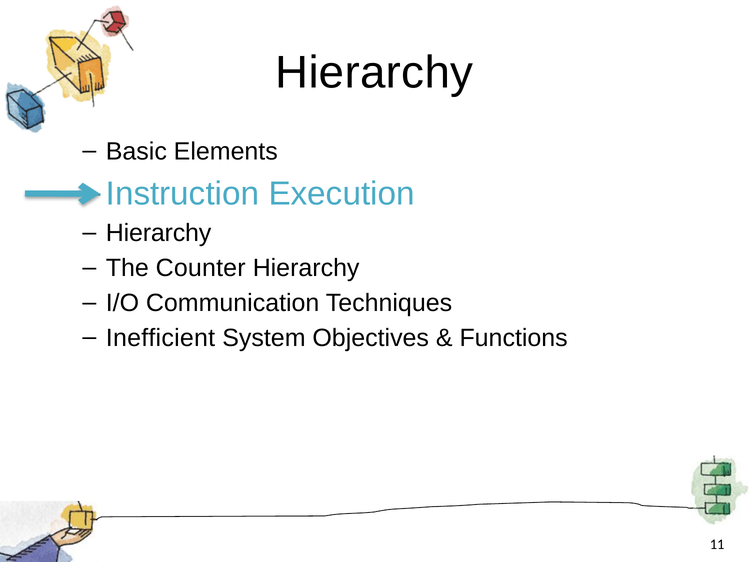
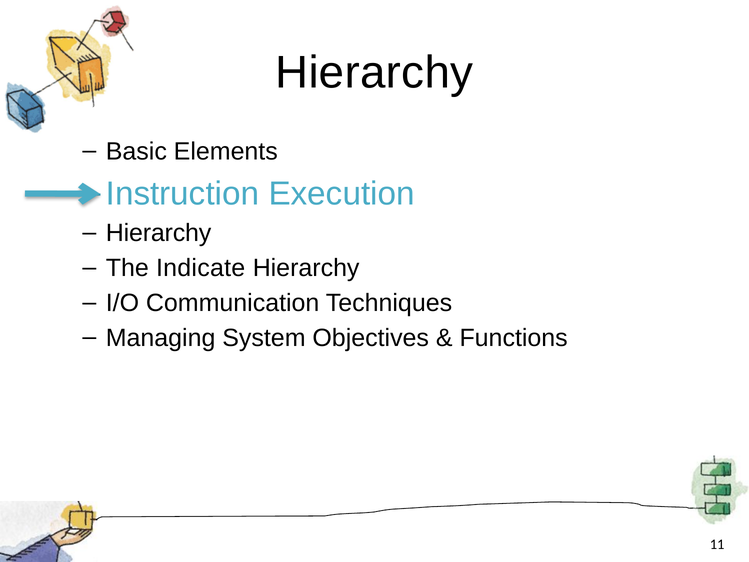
Counter: Counter -> Indicate
Inefficient: Inefficient -> Managing
